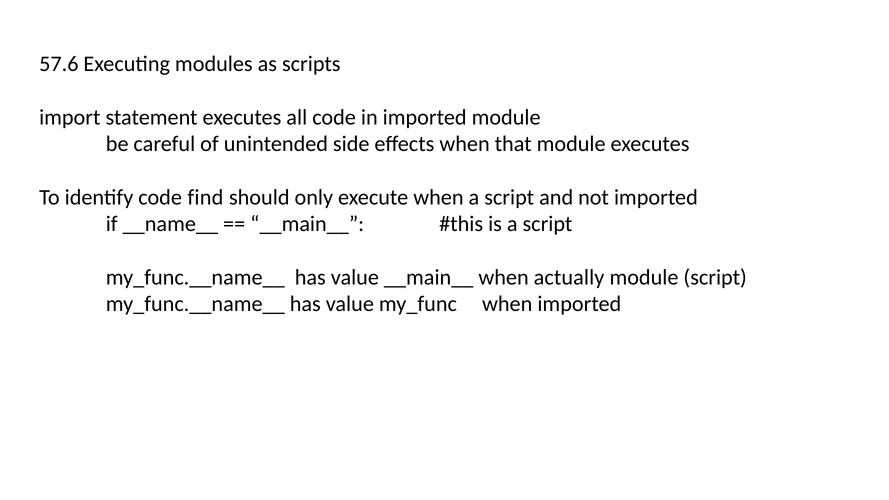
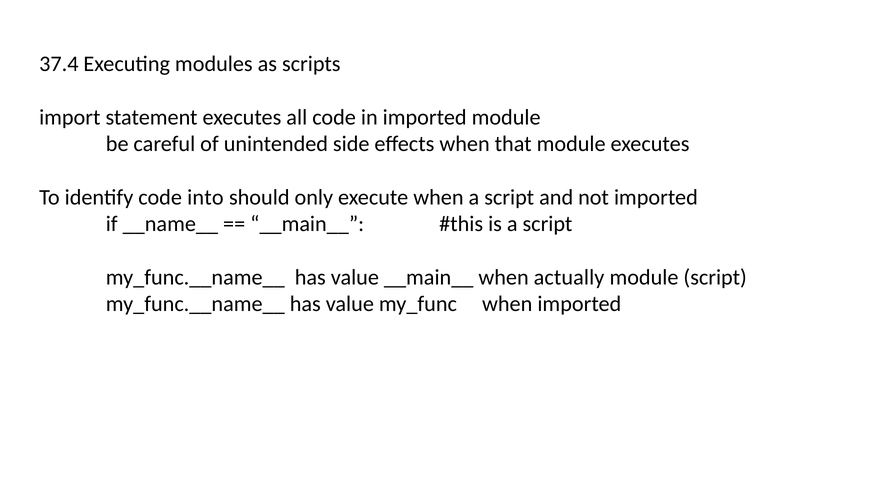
57.6: 57.6 -> 37.4
find: find -> into
